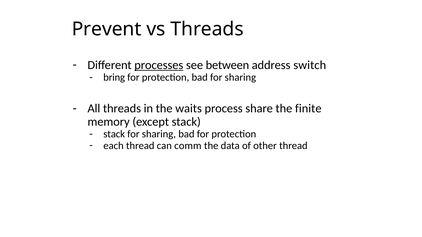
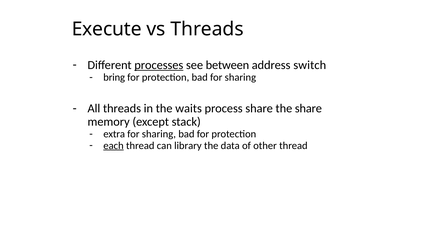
Prevent: Prevent -> Execute
the finite: finite -> share
stack at (114, 134): stack -> extra
each underline: none -> present
comm: comm -> library
